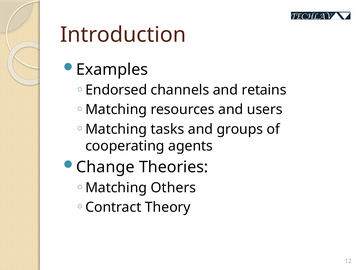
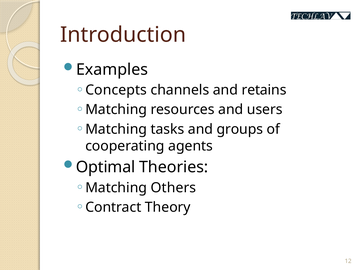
Endorsed: Endorsed -> Concepts
Change: Change -> Optimal
